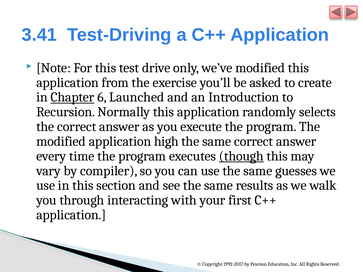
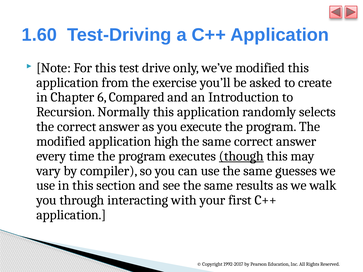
3.41: 3.41 -> 1.60
Chapter underline: present -> none
Launched: Launched -> Compared
